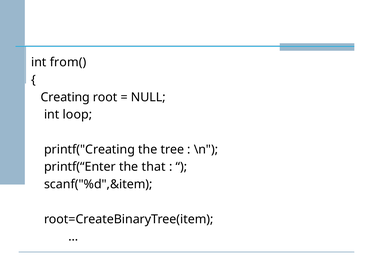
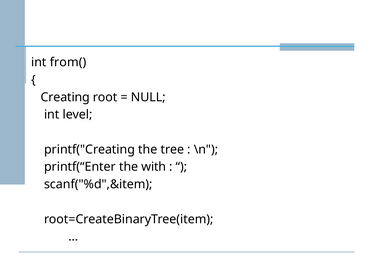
loop: loop -> level
that: that -> with
